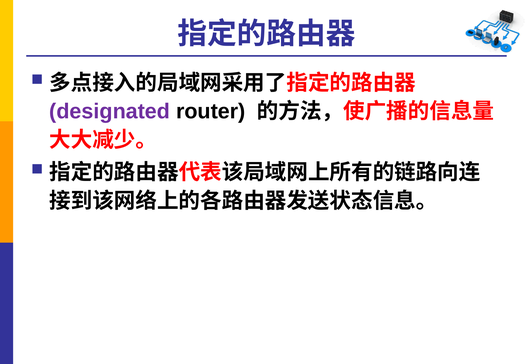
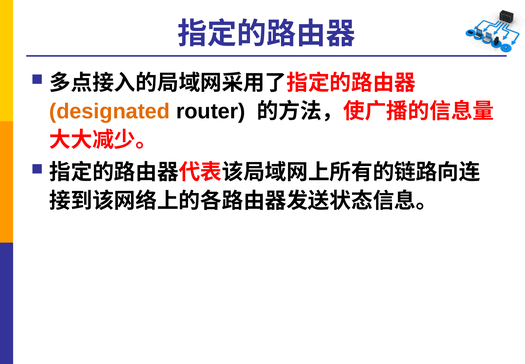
designated colour: purple -> orange
